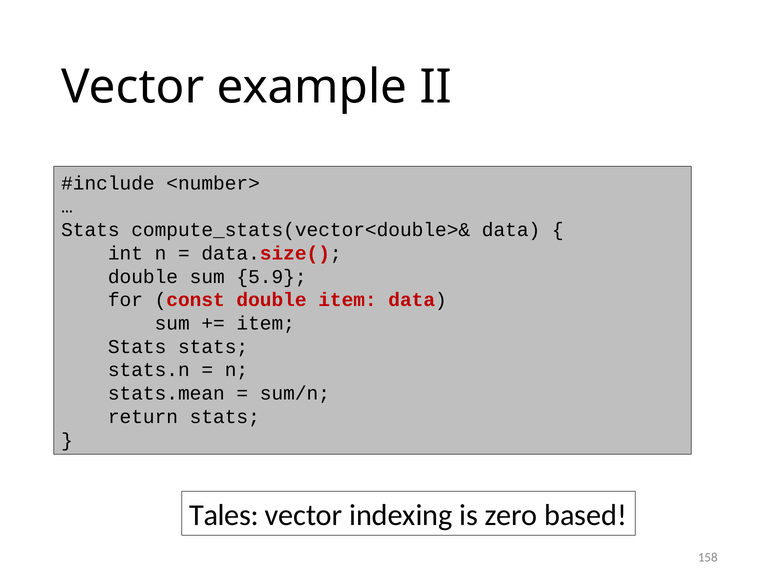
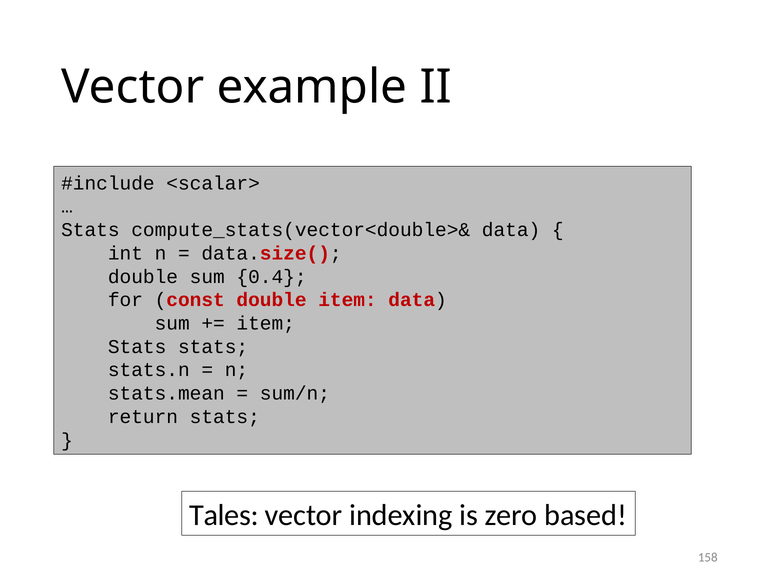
<number>: <number> -> <scalar>
5.9: 5.9 -> 0.4
